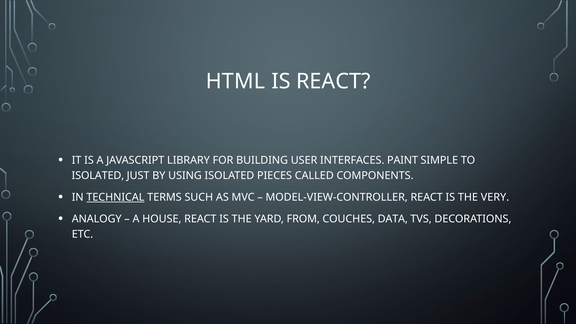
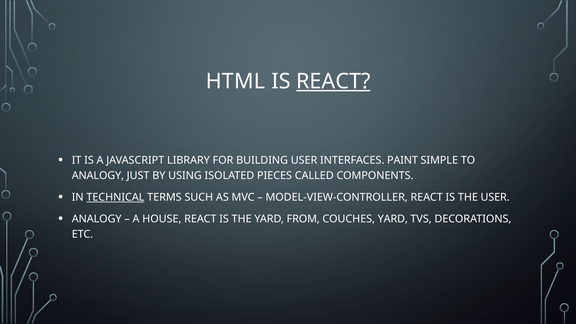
REACT at (333, 81) underline: none -> present
ISOLATED at (98, 176): ISOLATED -> ANALOGY
THE VERY: VERY -> USER
COUCHES DATA: DATA -> YARD
